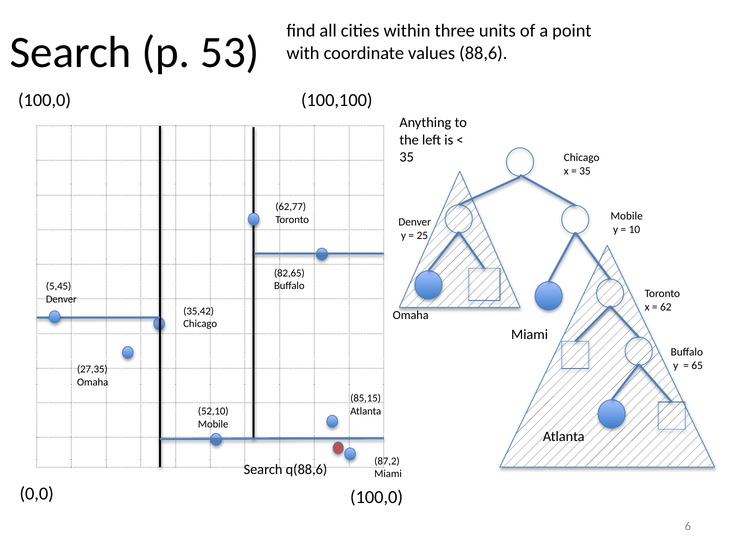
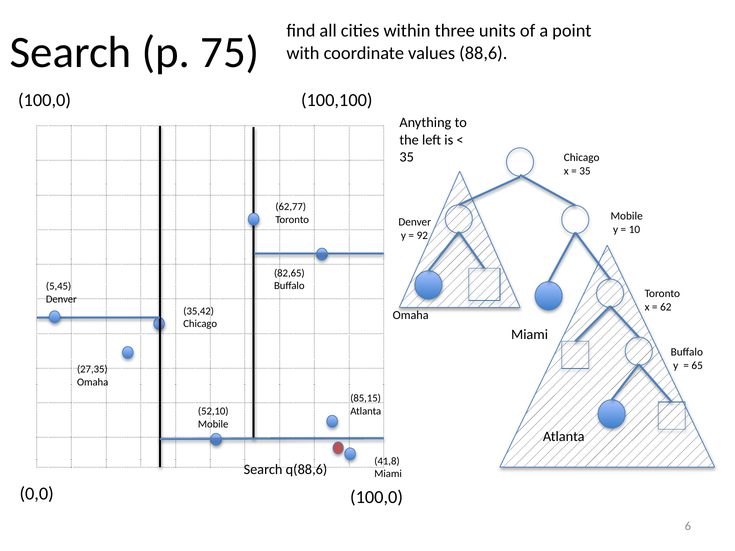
53: 53 -> 75
25: 25 -> 92
87,2: 87,2 -> 41,8
